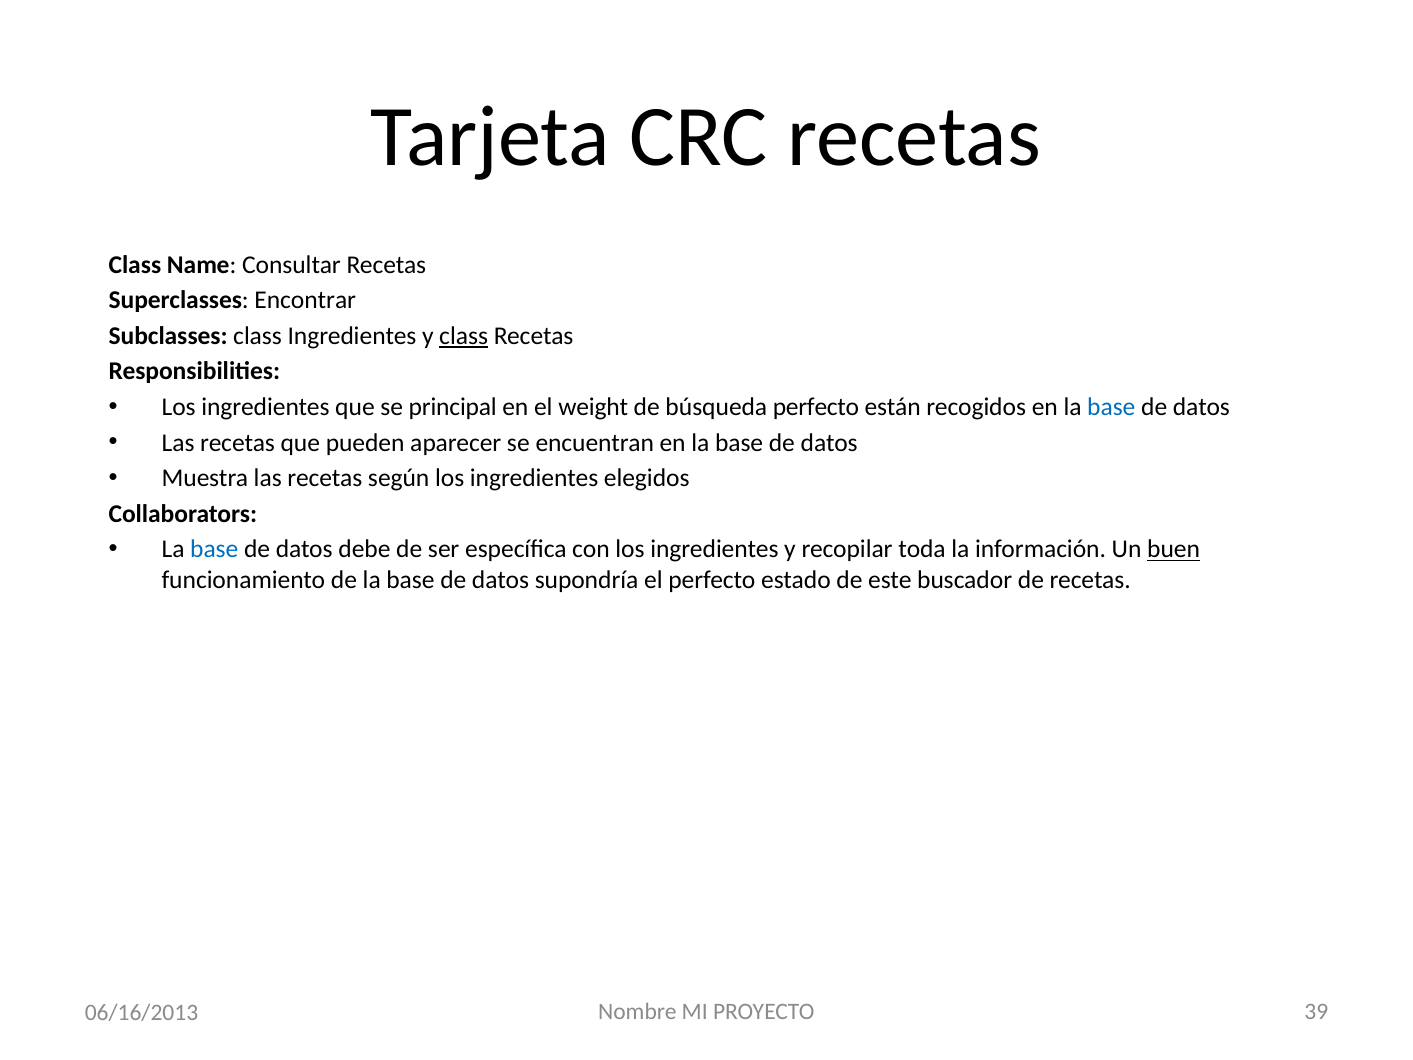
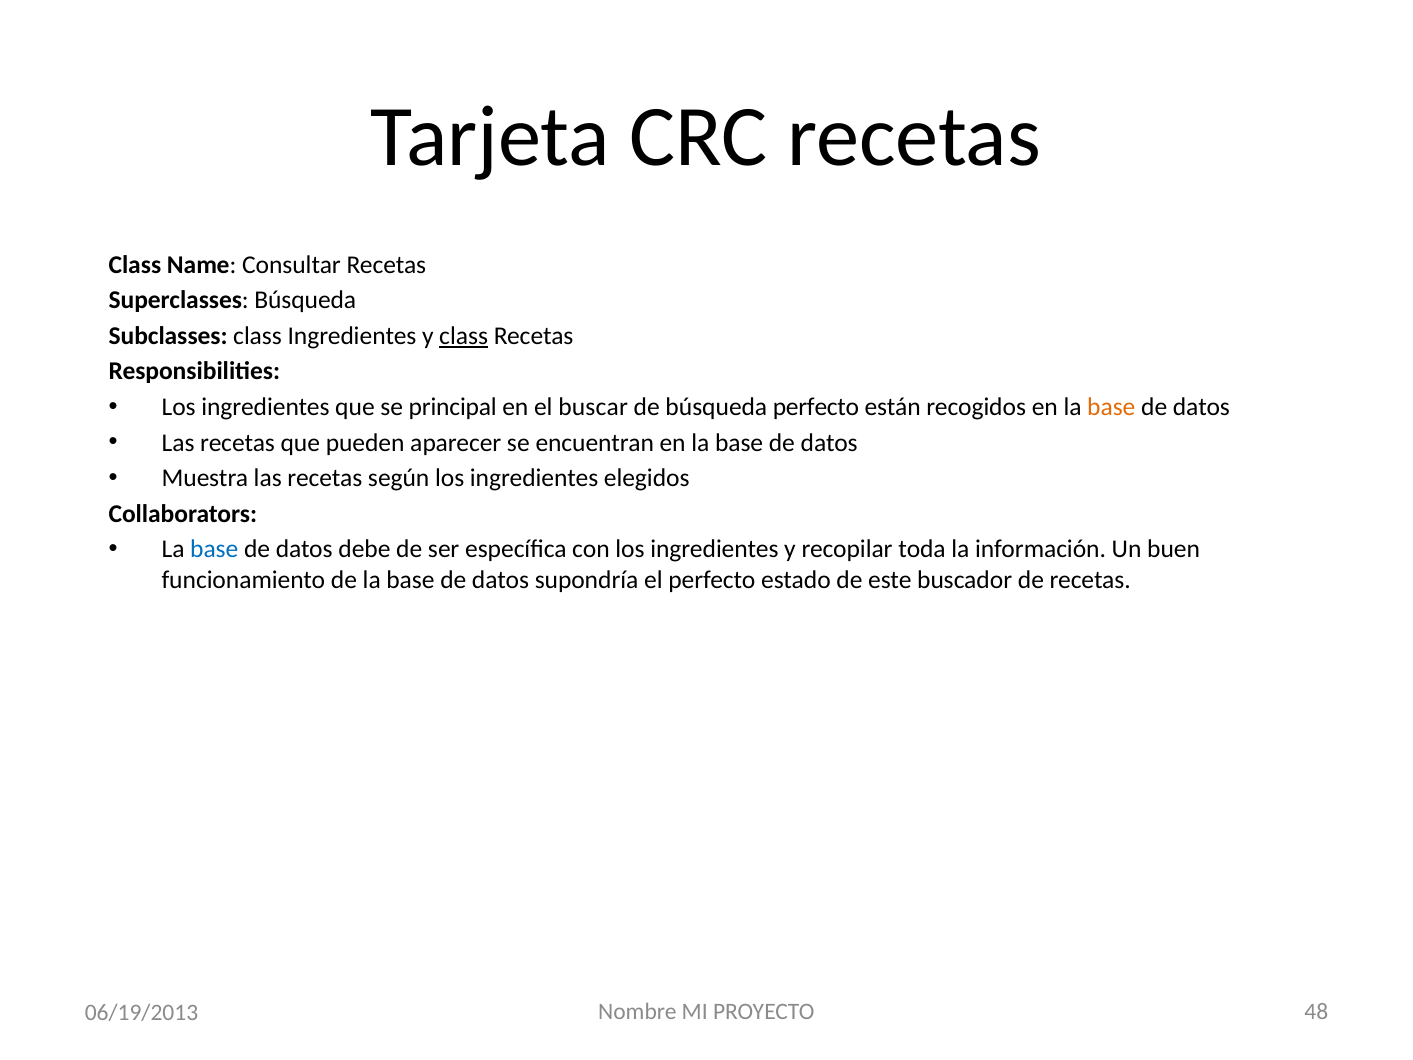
Superclasses Encontrar: Encontrar -> Búsqueda
weight: weight -> buscar
base at (1111, 407) colour: blue -> orange
buen underline: present -> none
39: 39 -> 48
06/16/2013: 06/16/2013 -> 06/19/2013
